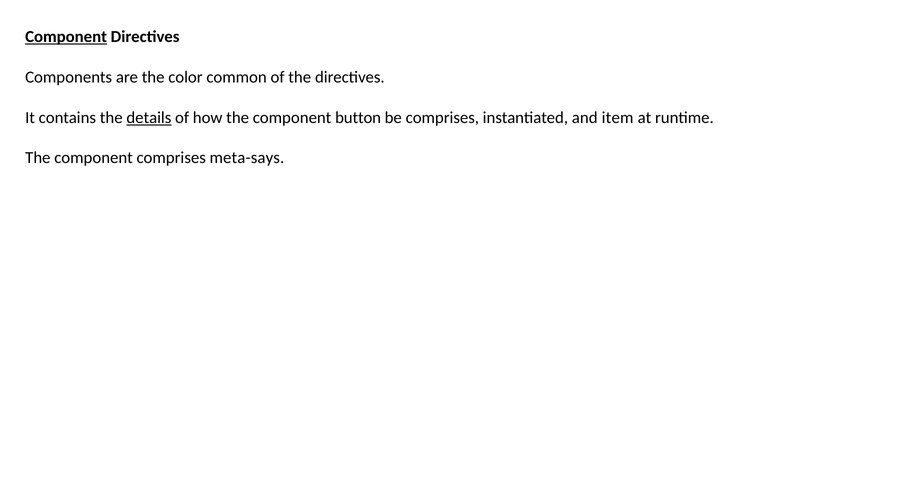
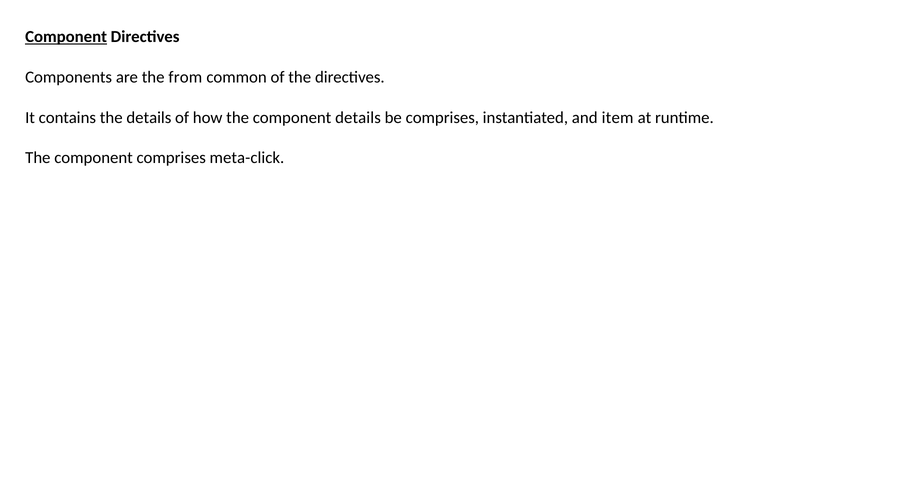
color: color -> from
details at (149, 118) underline: present -> none
component button: button -> details
meta-says: meta-says -> meta-click
